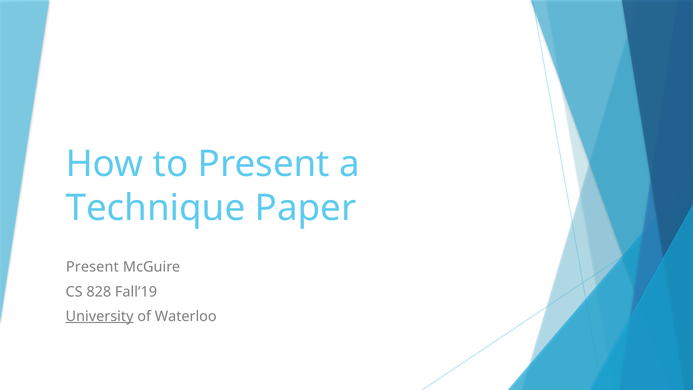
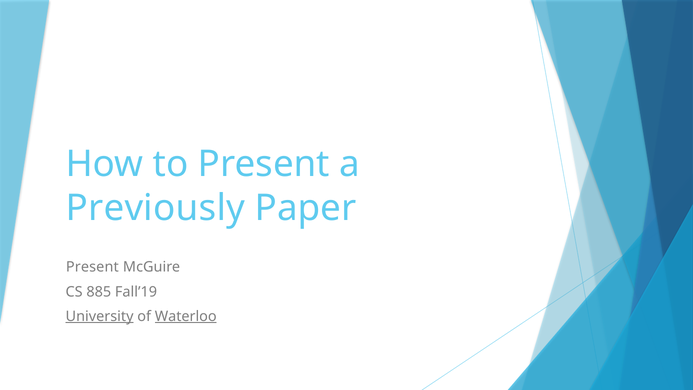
Technique: Technique -> Previously
828: 828 -> 885
Waterloo underline: none -> present
